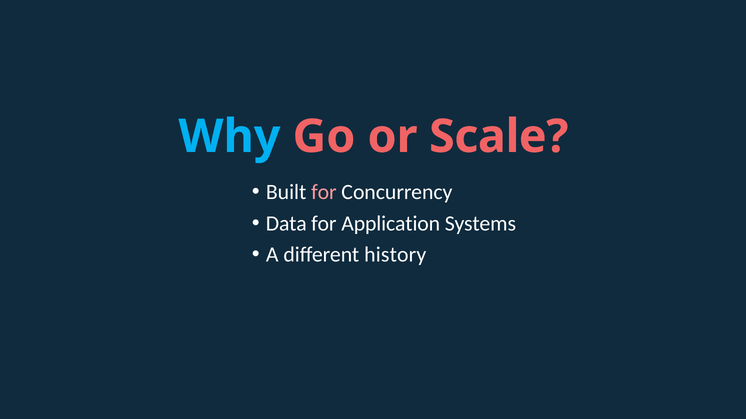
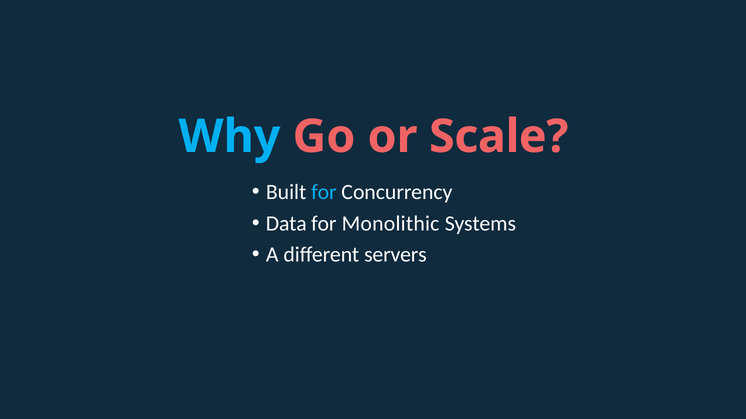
for at (324, 192) colour: pink -> light blue
Application: Application -> Monolithic
history: history -> servers
